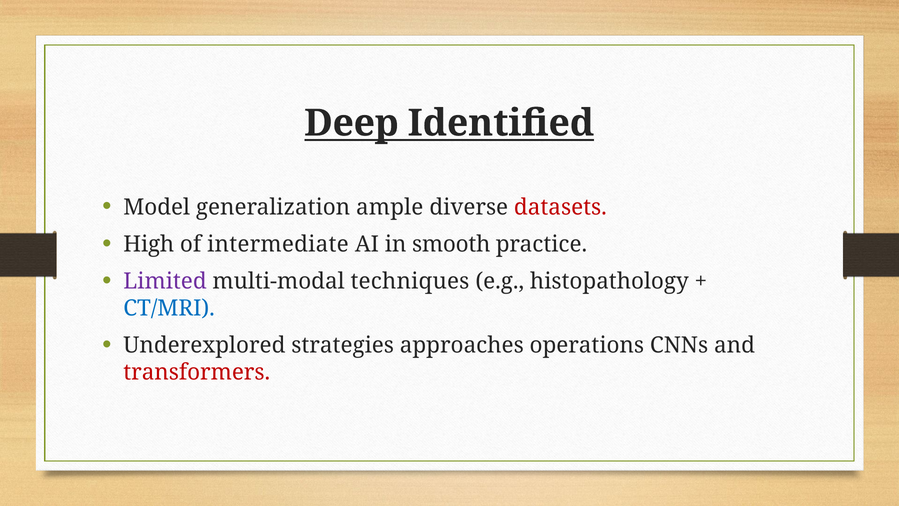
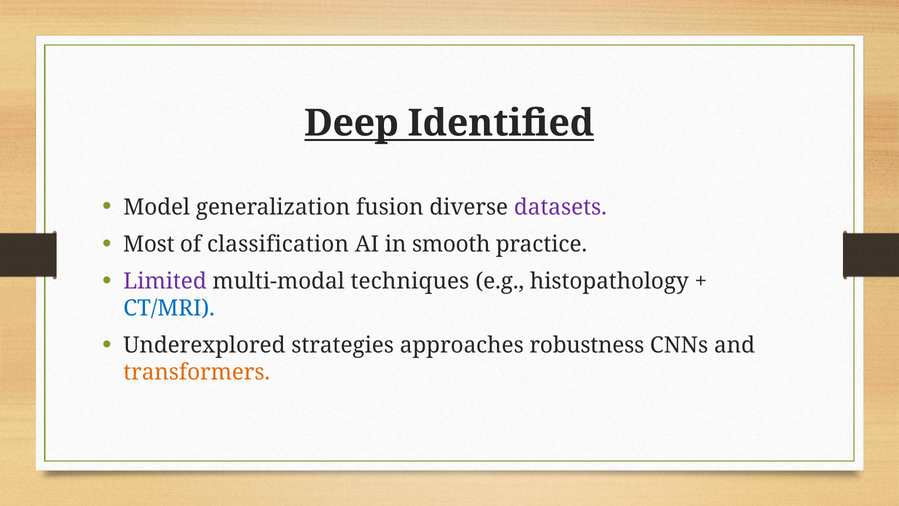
ample: ample -> fusion
datasets colour: red -> purple
High: High -> Most
intermediate: intermediate -> classification
operations: operations -> robustness
transformers colour: red -> orange
